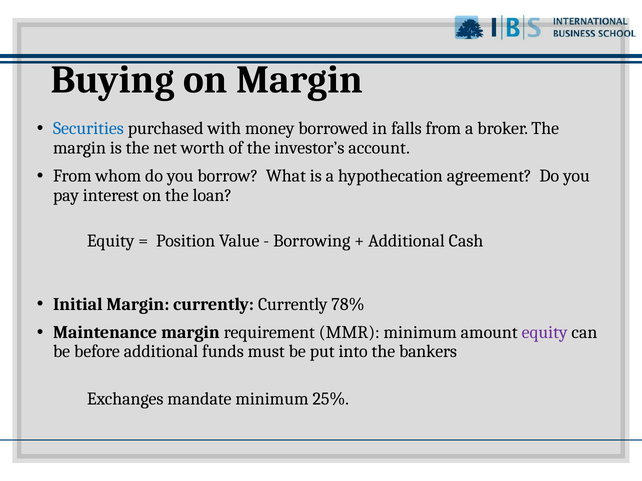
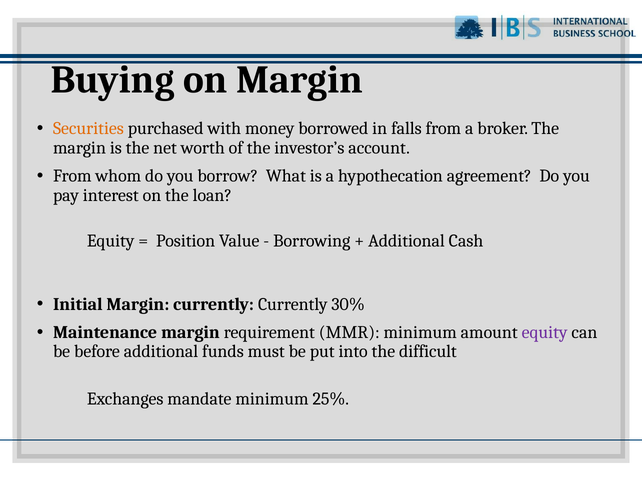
Securities colour: blue -> orange
78%: 78% -> 30%
bankers: bankers -> difficult
